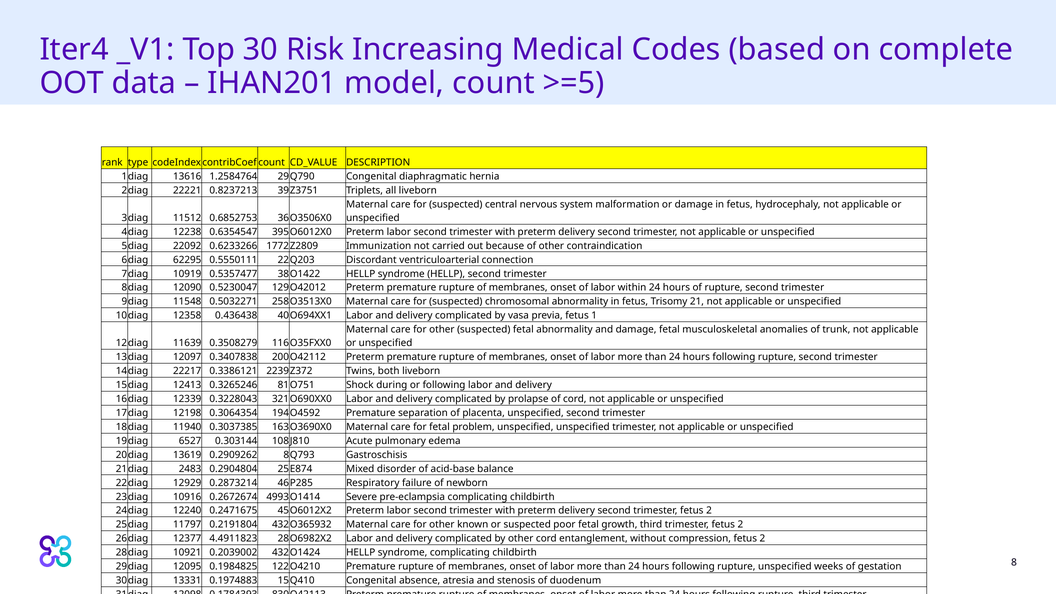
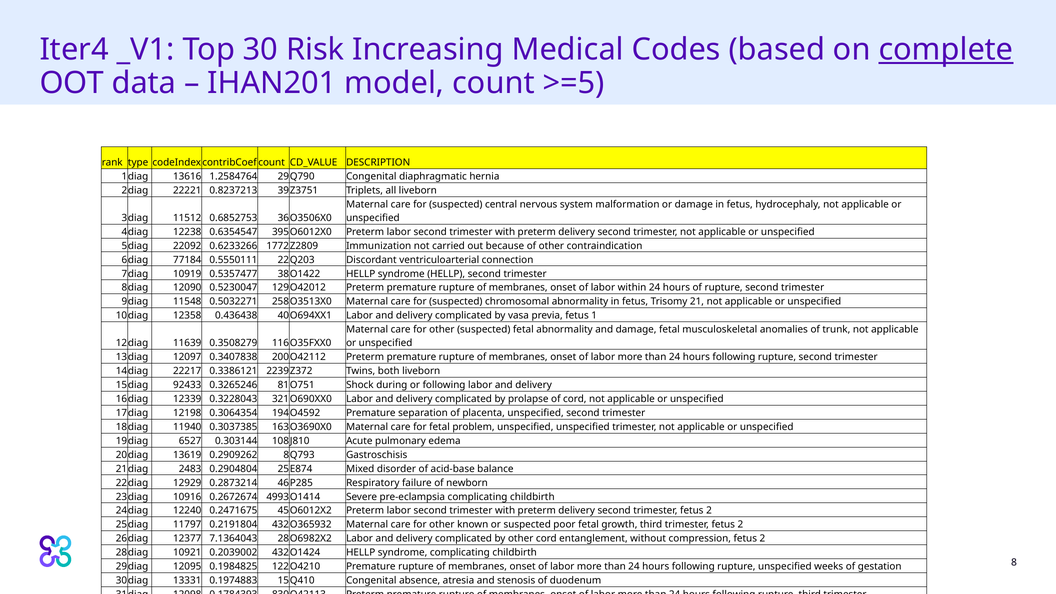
complete underline: none -> present
62295: 62295 -> 77184
12413: 12413 -> 92433
4.4911823: 4.4911823 -> 7.1364043
